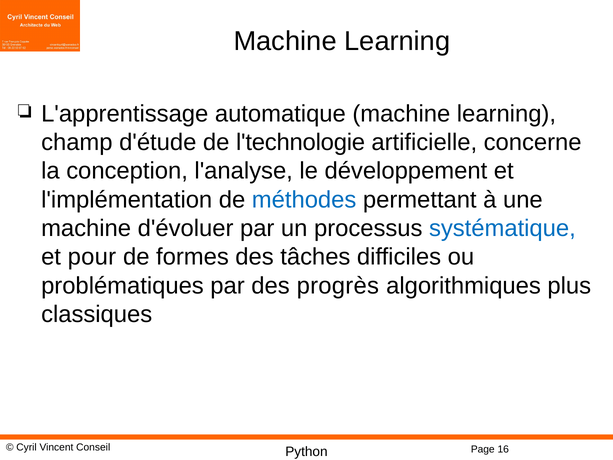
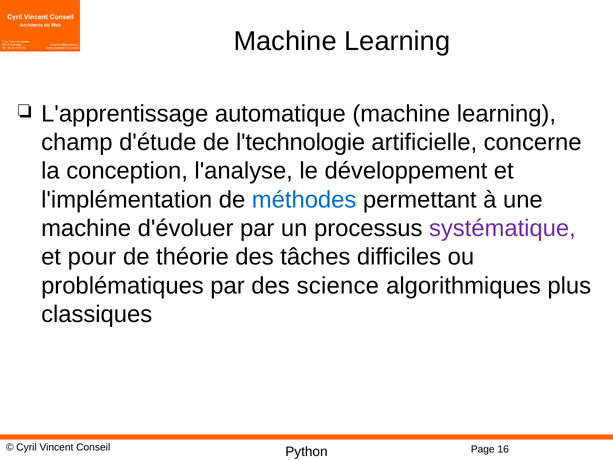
systématique colour: blue -> purple
formes: formes -> théorie
progrès: progrès -> science
